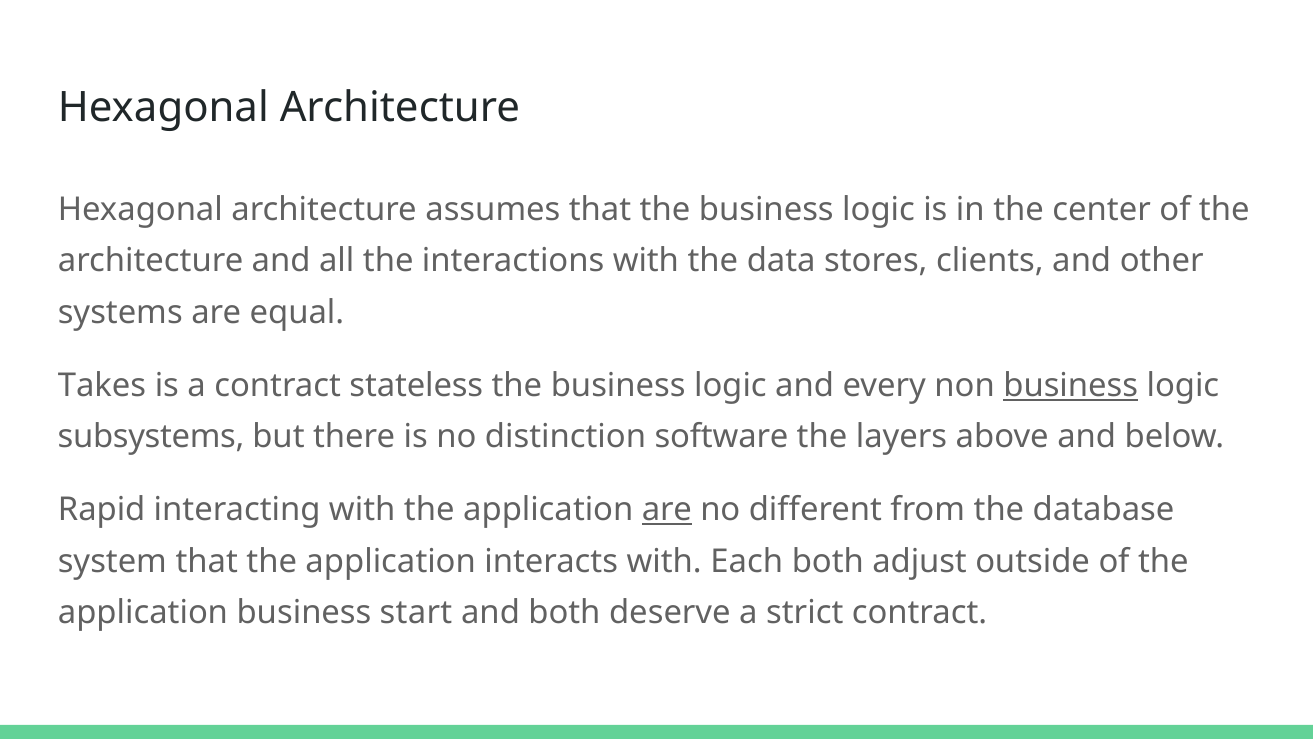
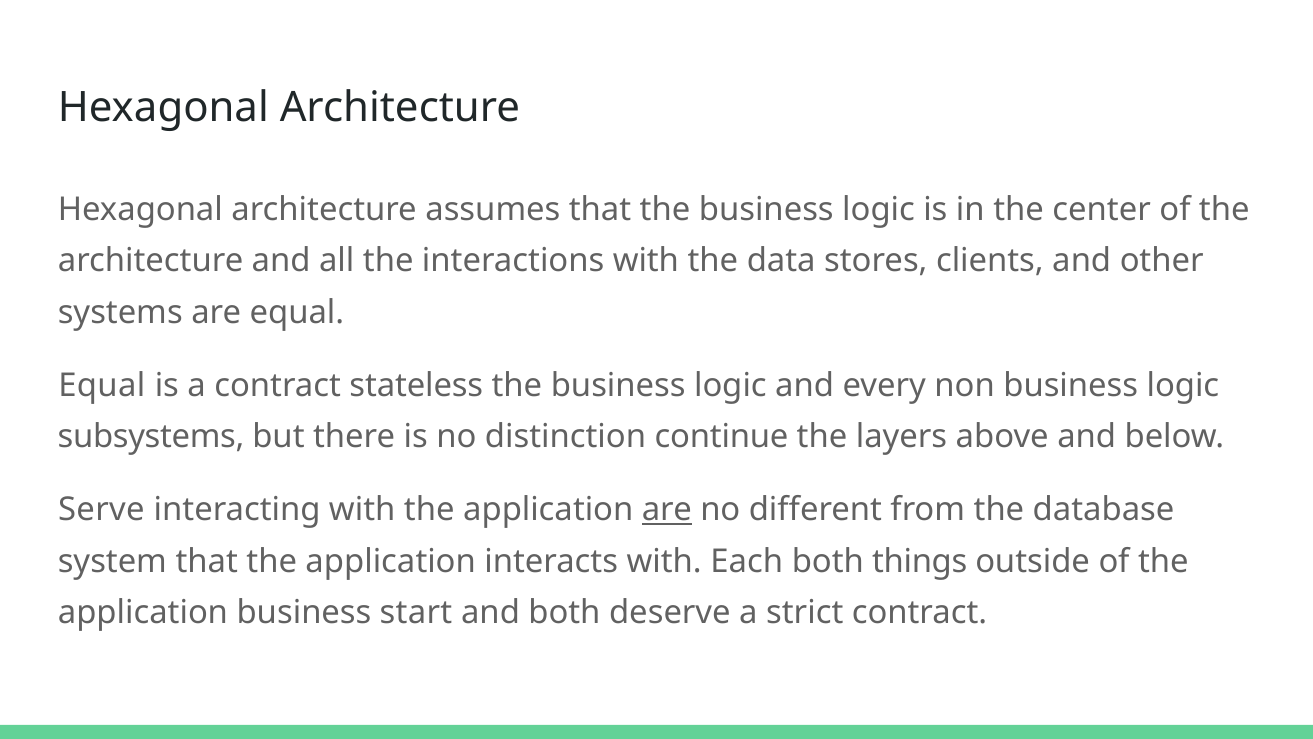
Takes at (102, 385): Takes -> Equal
business at (1071, 385) underline: present -> none
software: software -> continue
Rapid: Rapid -> Serve
adjust: adjust -> things
